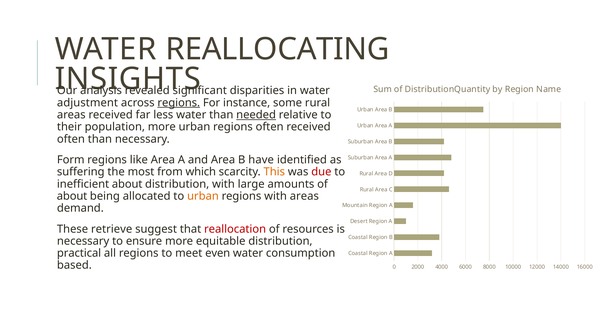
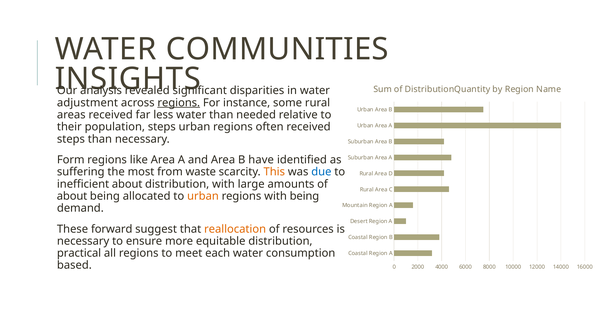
REALLOCATING: REALLOCATING -> COMMUNITIES
needed underline: present -> none
population more: more -> steps
often at (71, 139): often -> steps
which: which -> waste
due colour: red -> blue
with areas: areas -> being
retrieve: retrieve -> forward
reallocation colour: red -> orange
even: even -> each
